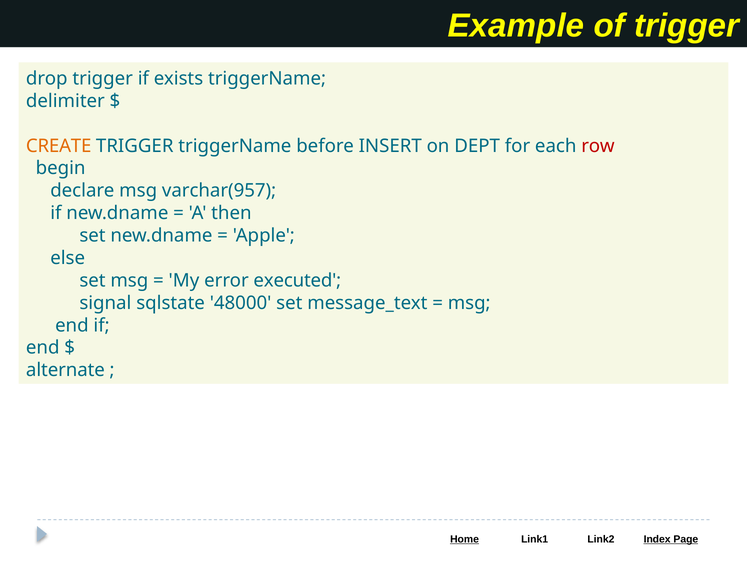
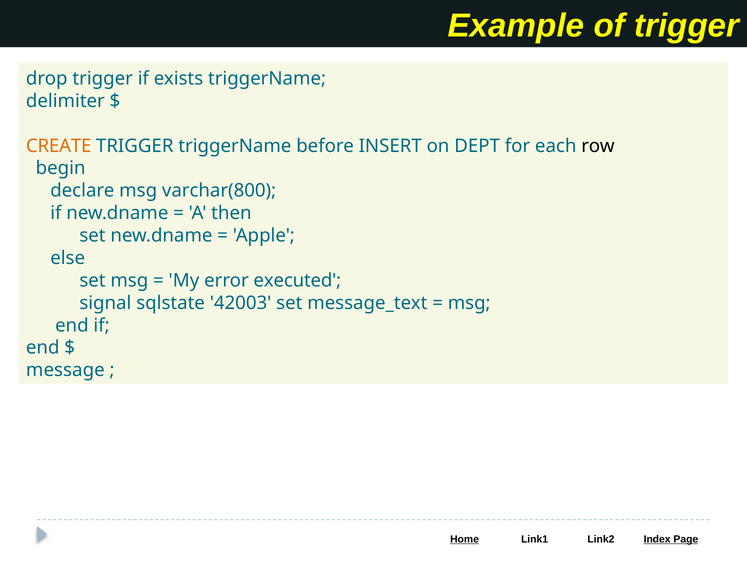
row colour: red -> black
varchar(957: varchar(957 -> varchar(800
48000: 48000 -> 42003
alternate: alternate -> message
